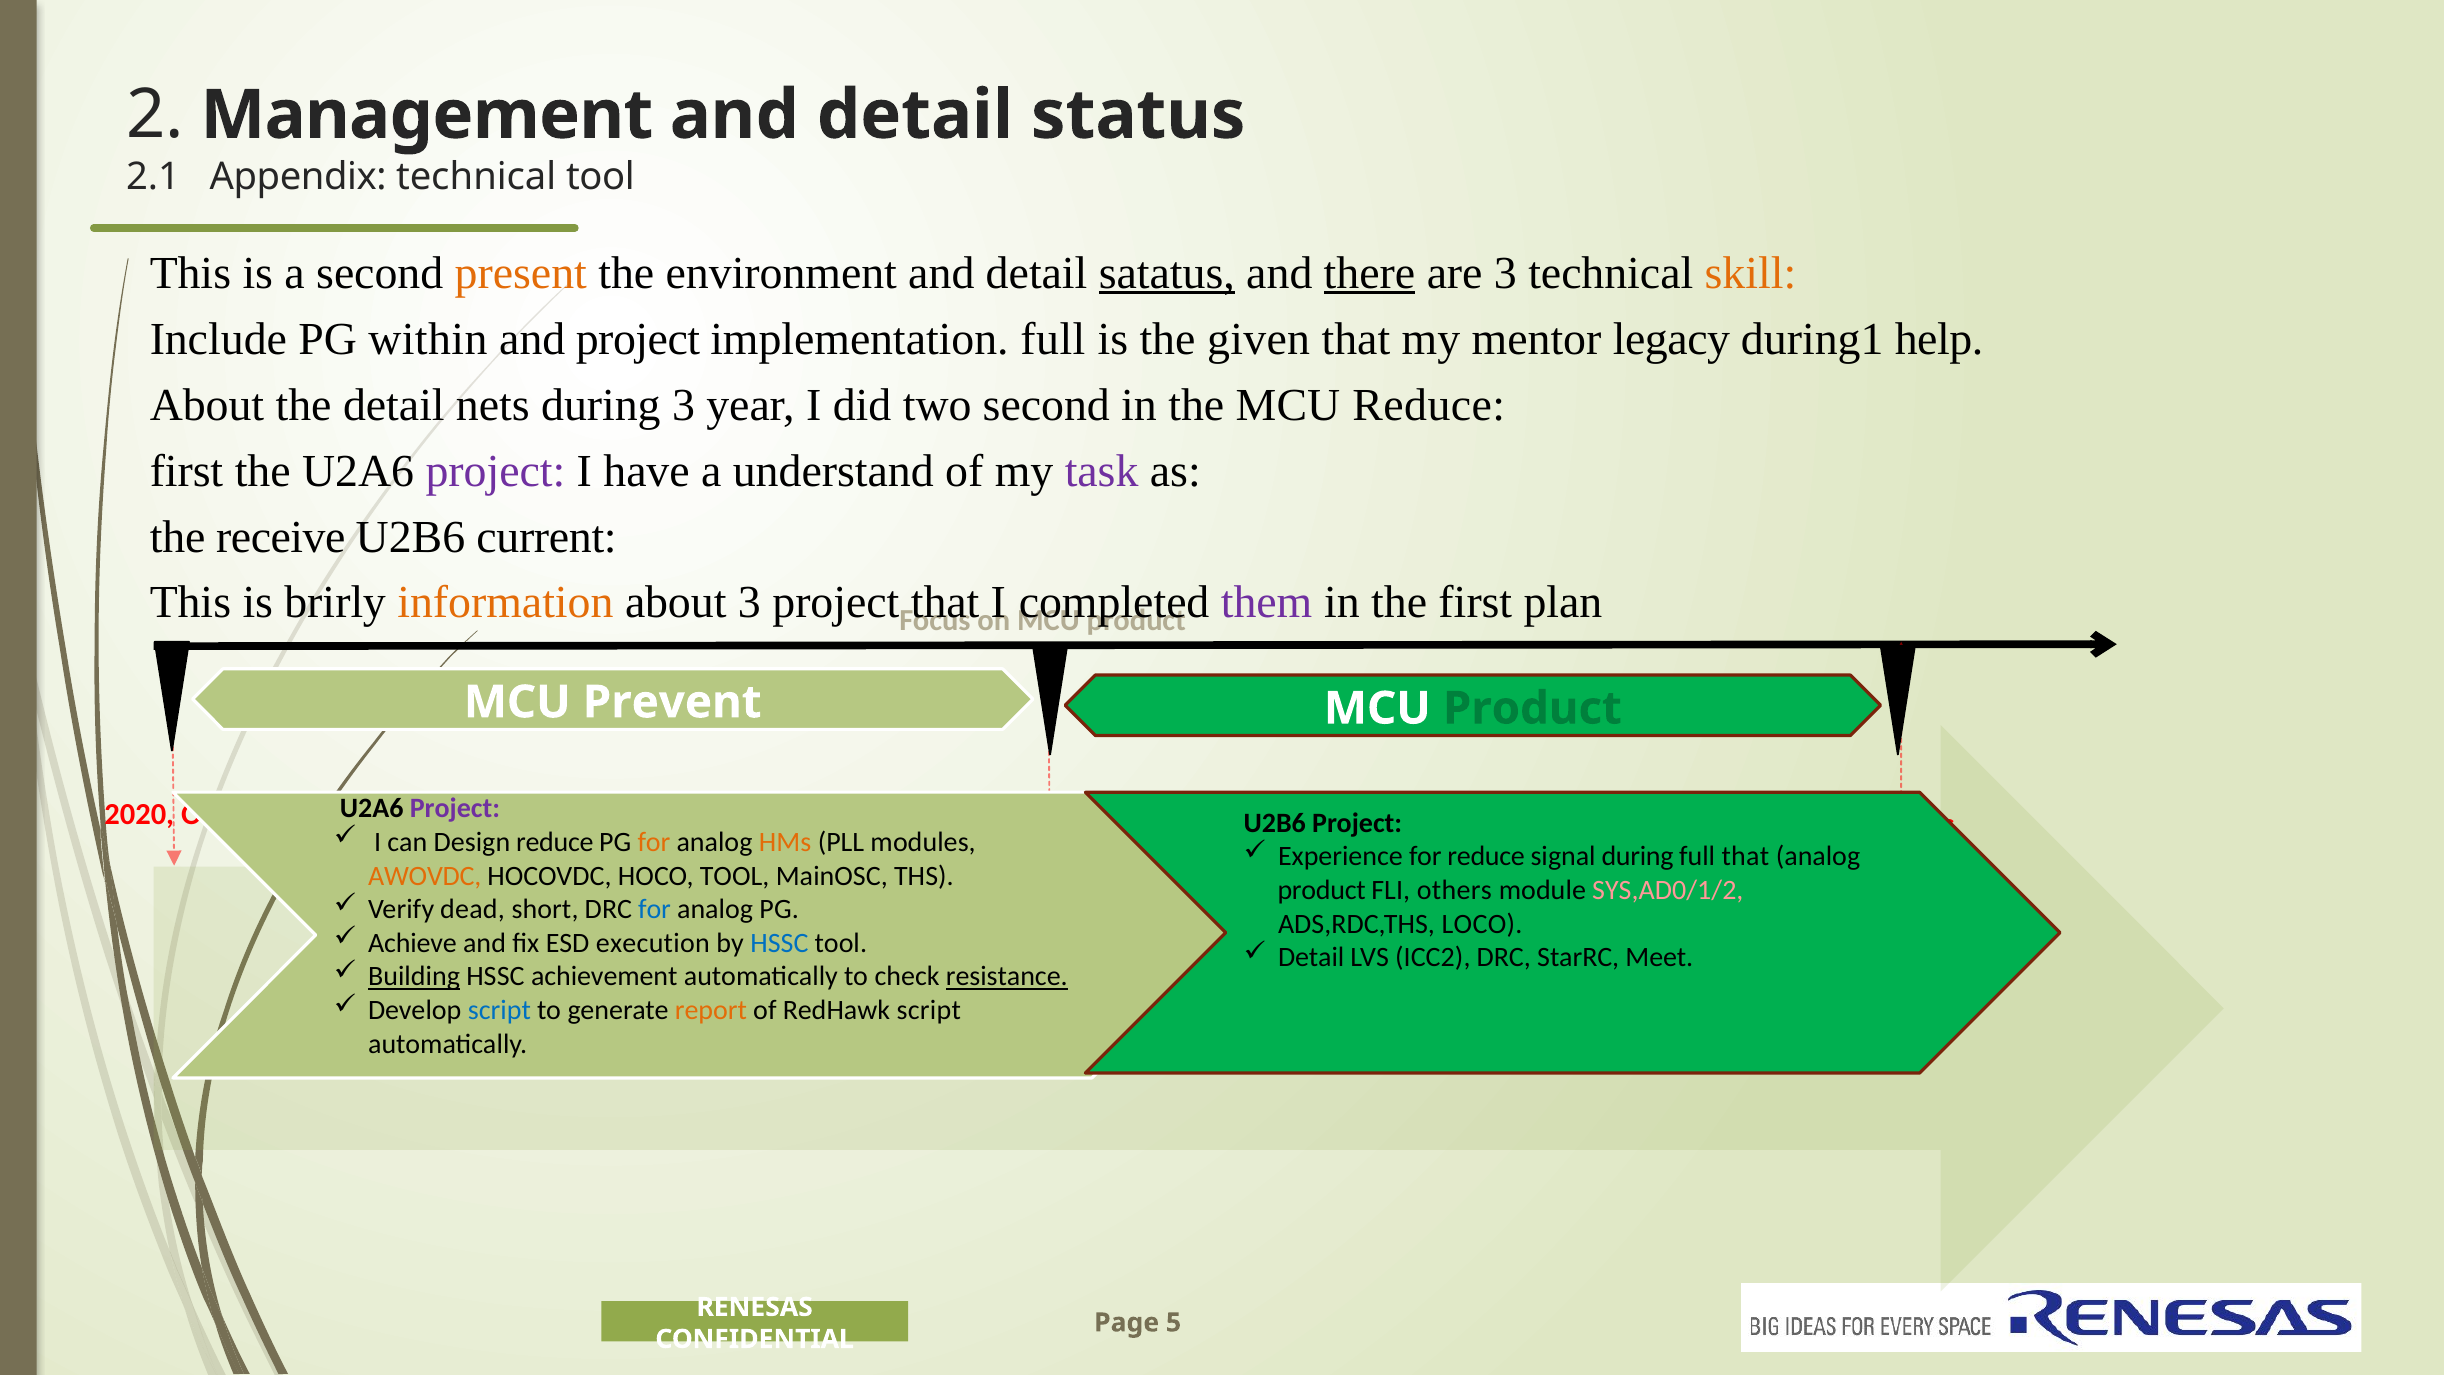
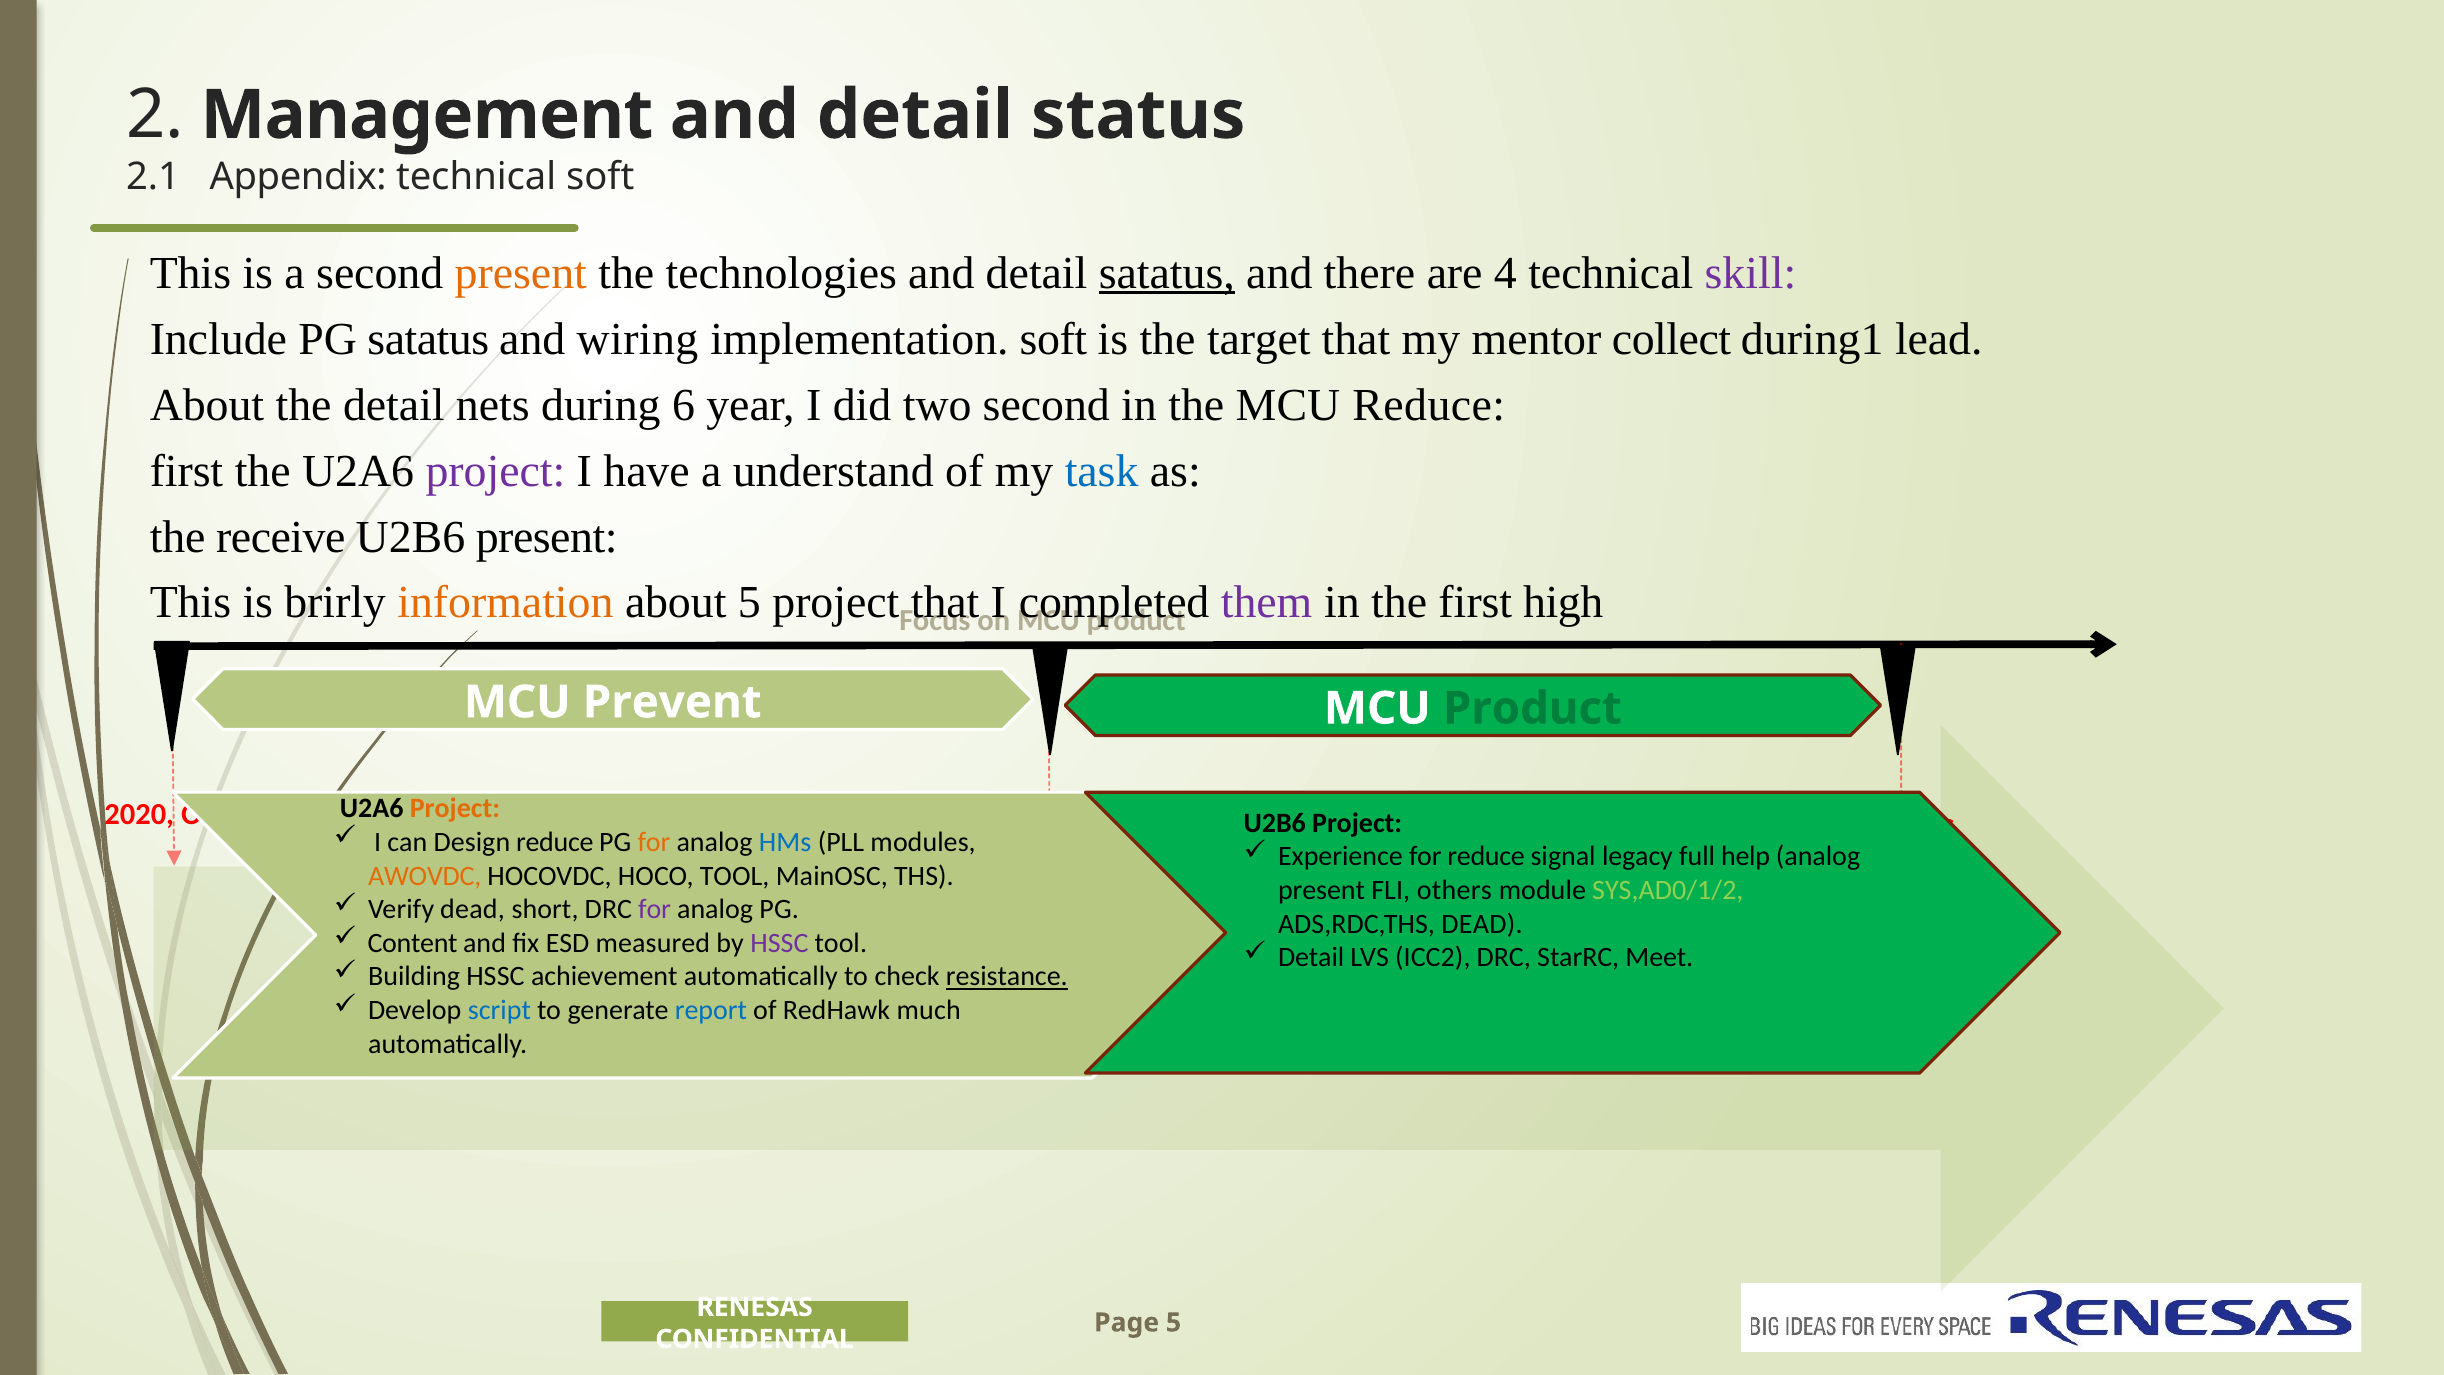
technical tool: tool -> soft
environment: environment -> technologies
there underline: present -> none
are 3: 3 -> 4
skill colour: orange -> purple
PG within: within -> satatus
and project: project -> wiring
implementation full: full -> soft
given: given -> target
legacy: legacy -> collect
help: help -> lead
during 3: 3 -> 6
task colour: purple -> blue
U2B6 current: current -> present
about 3: 3 -> 5
plan: plan -> high
Project at (455, 808) colour: purple -> orange
HMs colour: orange -> blue
signal during: during -> legacy
full that: that -> help
product at (1322, 890): product -> present
SYS,AD0/1/2 colour: pink -> light green
for at (655, 909) colour: blue -> purple
ADS,RDC,THS LOCO: LOCO -> DEAD
Achieve: Achieve -> Content
execution: execution -> measured
HSSC at (779, 943) colour: blue -> purple
Building underline: present -> none
report colour: orange -> blue
RedHawk script: script -> much
